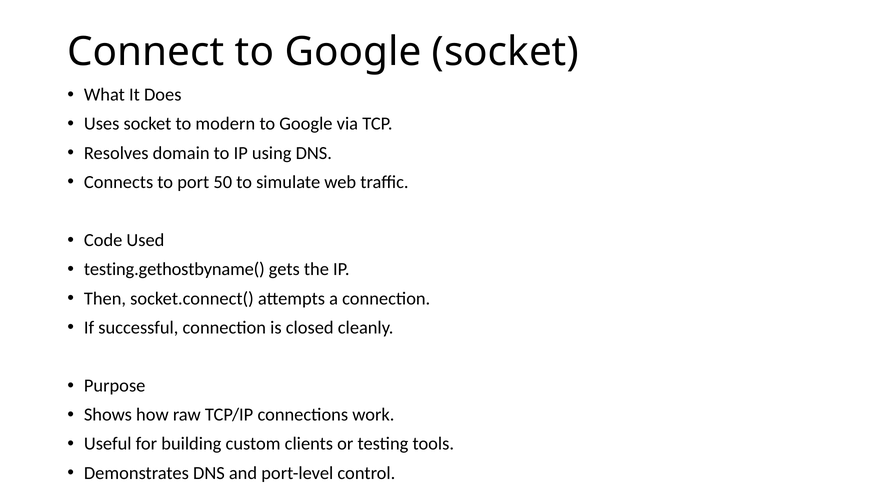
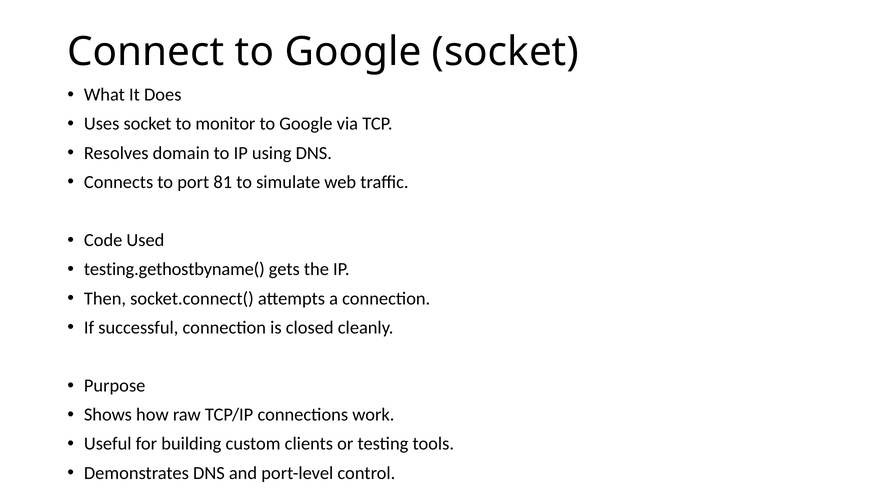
modern: modern -> monitor
50: 50 -> 81
